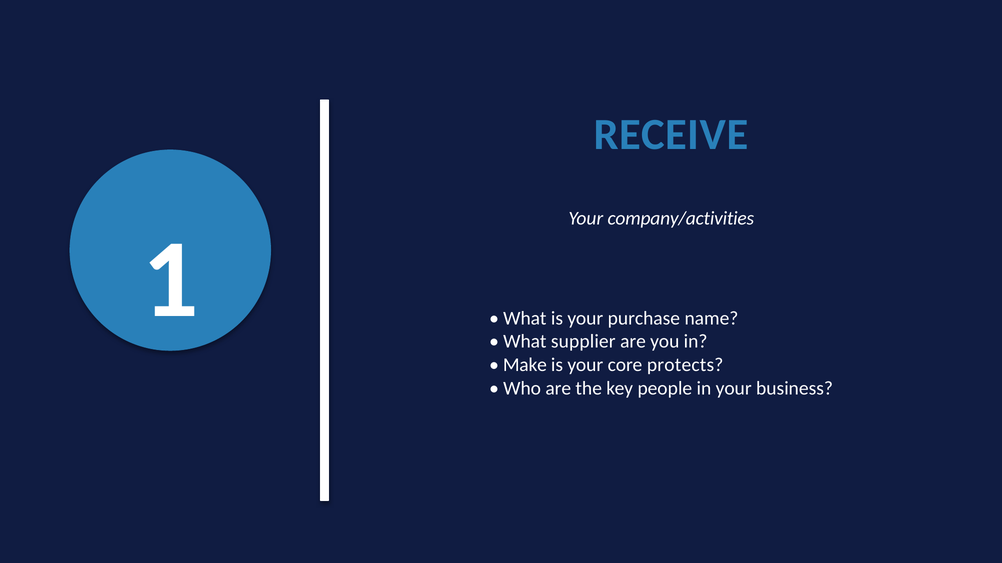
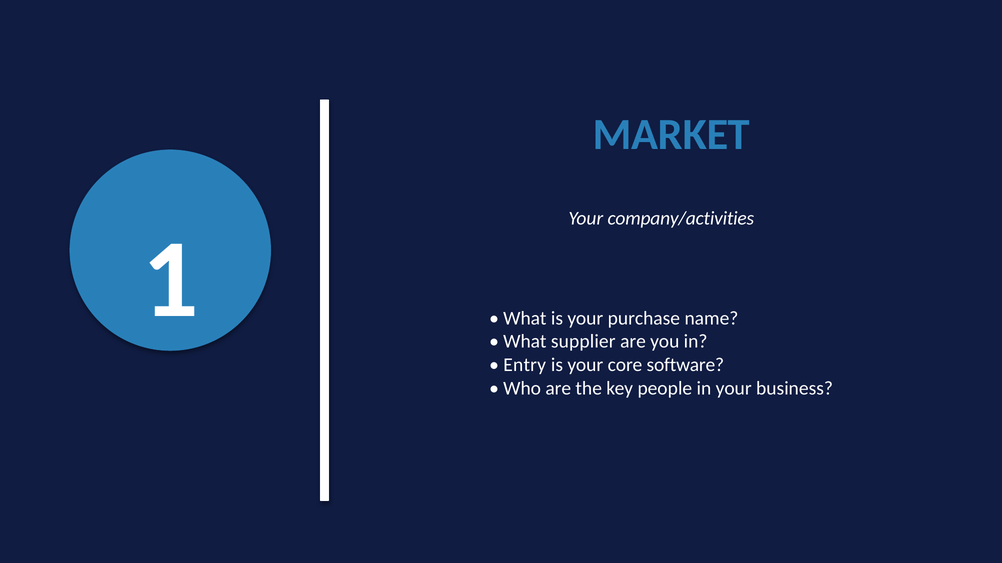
RECEIVE: RECEIVE -> MARKET
Make: Make -> Entry
protects: protects -> software
